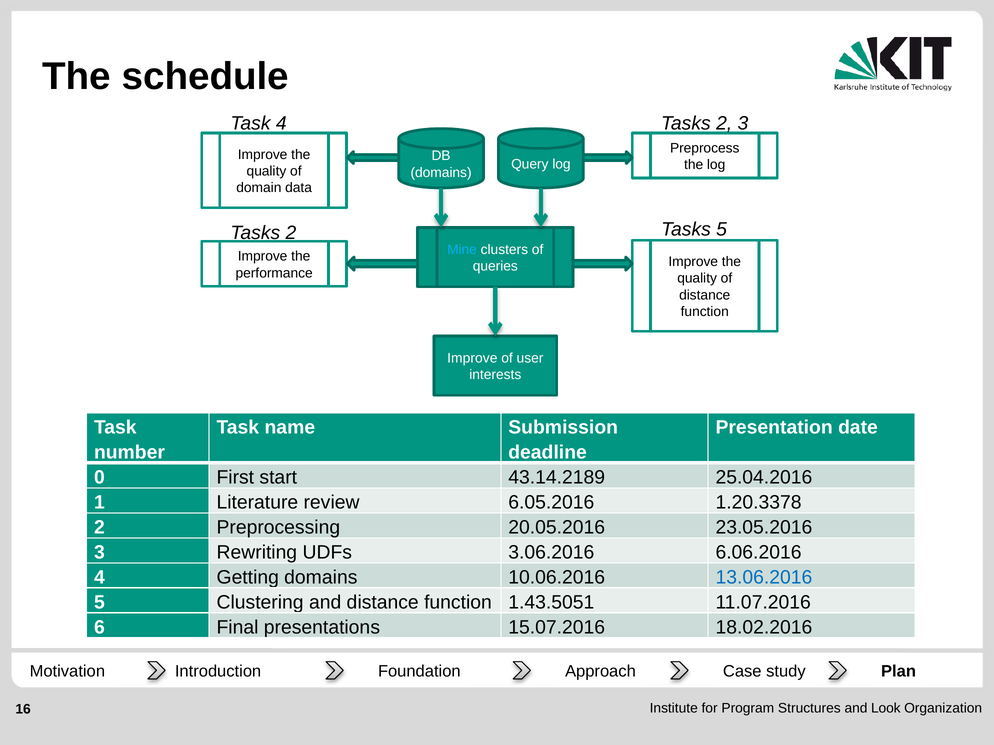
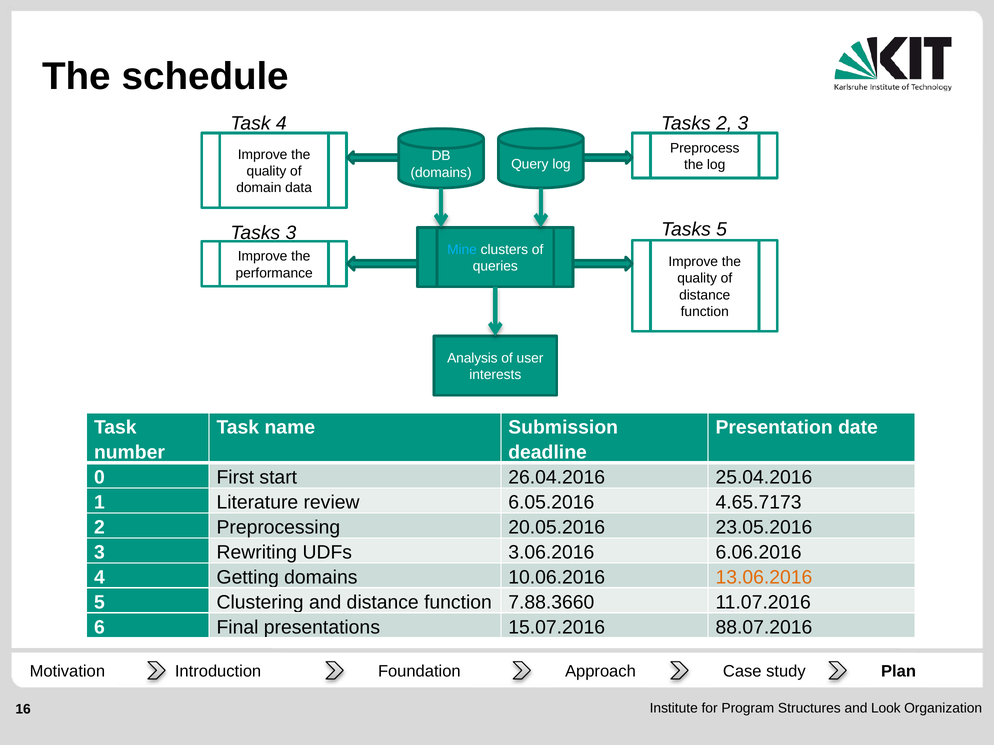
2 at (291, 233): 2 -> 3
Improve at (472, 359): Improve -> Analysis
43.14.2189: 43.14.2189 -> 26.04.2016
1.20.3378: 1.20.3378 -> 4.65.7173
13.06.2016 colour: blue -> orange
1.43.5051: 1.43.5051 -> 7.88.3660
18.02.2016: 18.02.2016 -> 88.07.2016
